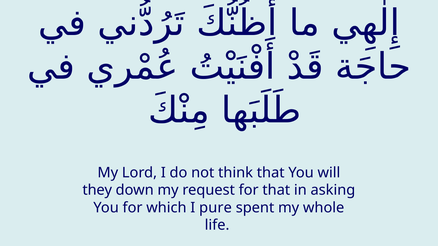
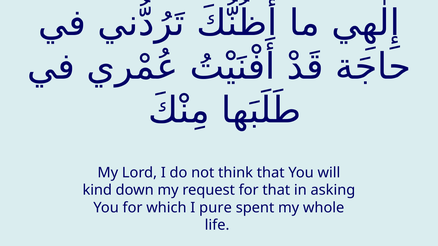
they: they -> kind
